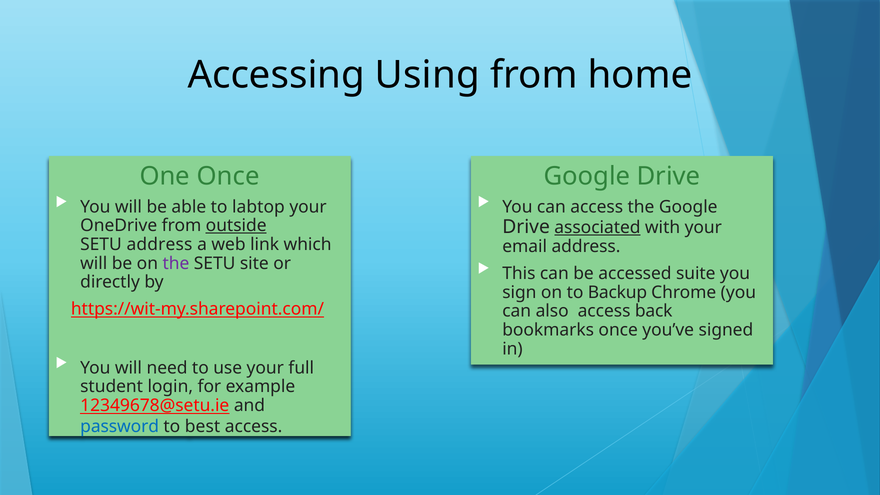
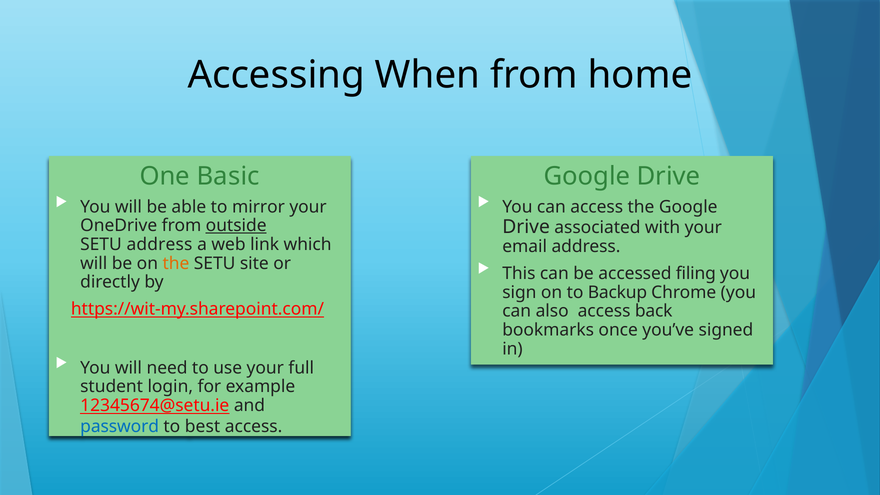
Using: Using -> When
One Once: Once -> Basic
labtop: labtop -> mirror
associated underline: present -> none
the at (176, 263) colour: purple -> orange
suite: suite -> filing
12349678@setu.ie: 12349678@setu.ie -> 12345674@setu.ie
